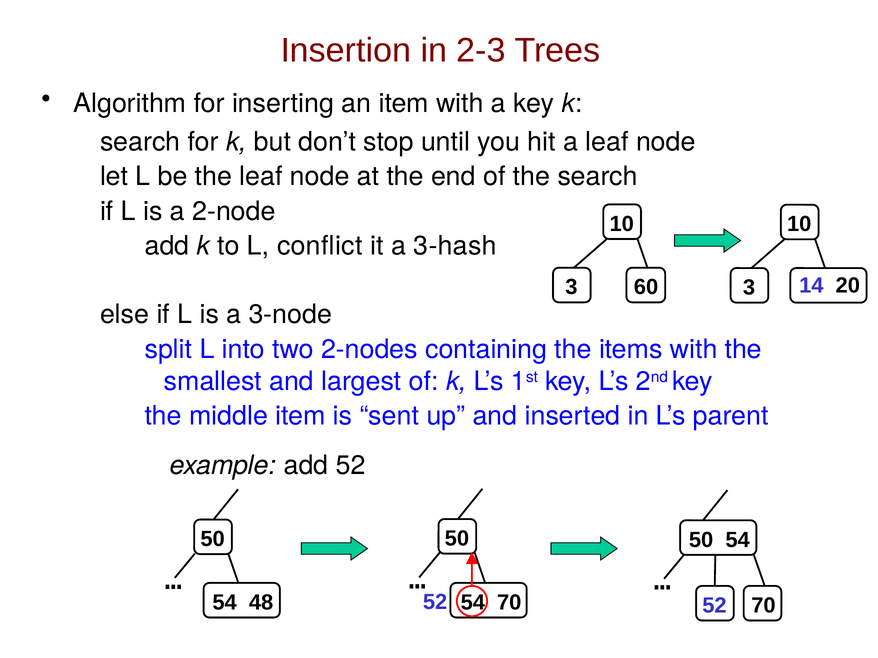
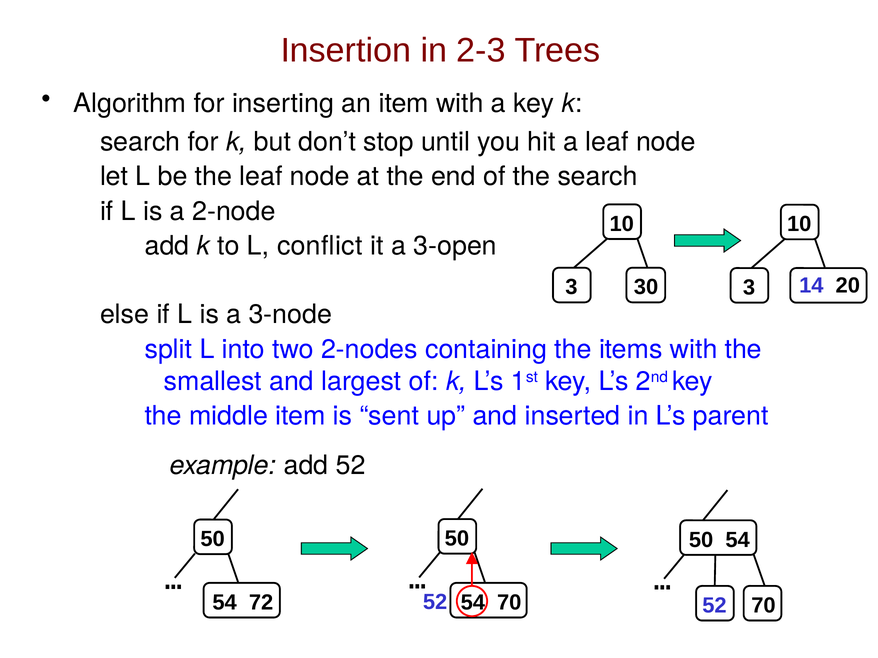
3-hash: 3-hash -> 3-open
60: 60 -> 30
48: 48 -> 72
